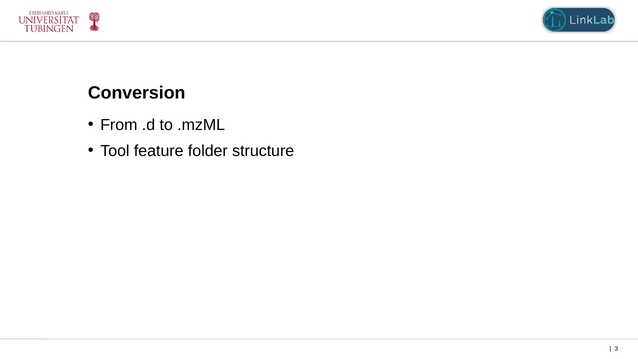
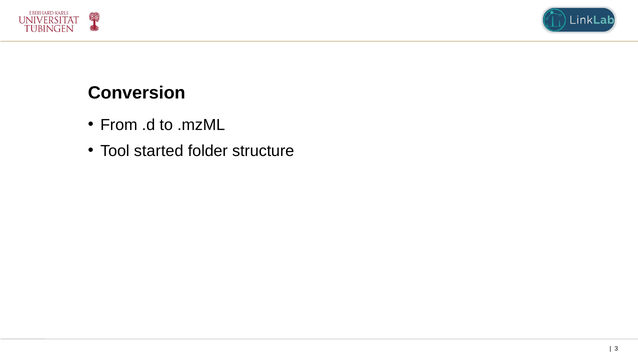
feature: feature -> started
